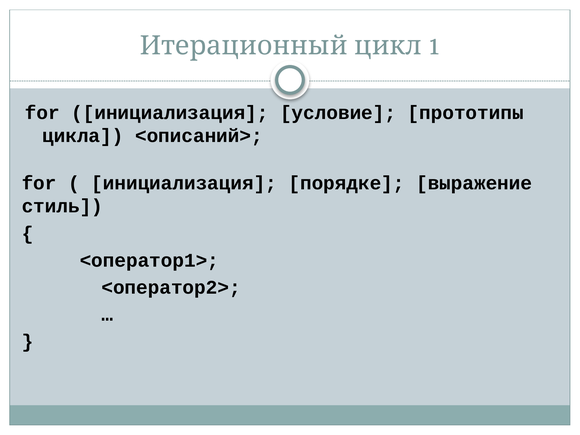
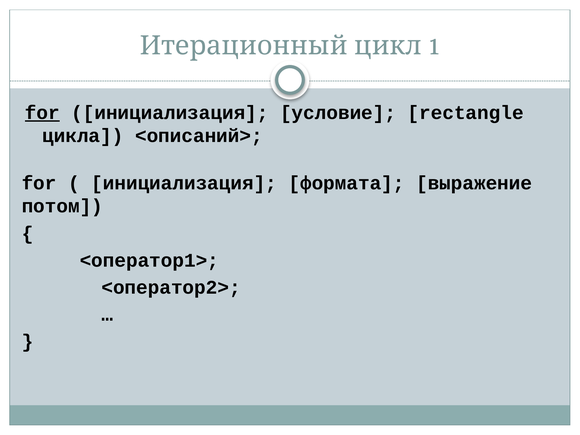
for at (42, 113) underline: none -> present
прототипы: прототипы -> rectangle
порядке: порядке -> формата
стиль: стиль -> потом
